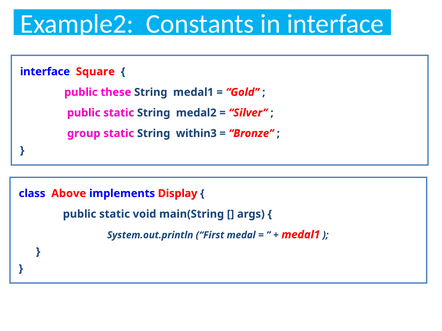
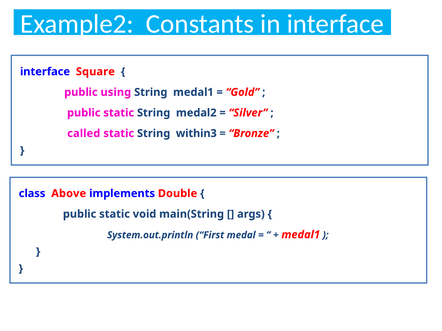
these: these -> using
group: group -> called
Display: Display -> Double
